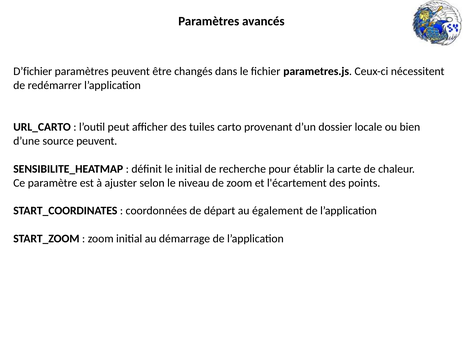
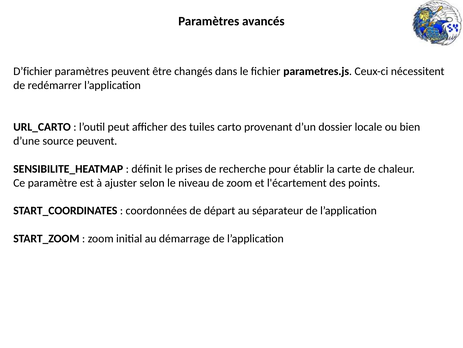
le initial: initial -> prises
également: également -> séparateur
